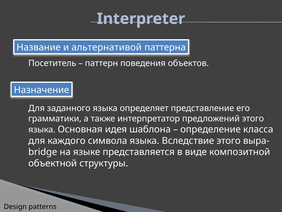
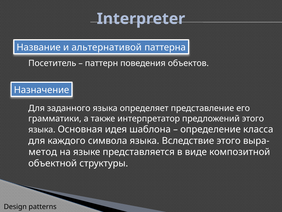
bridge: bridge -> метод
